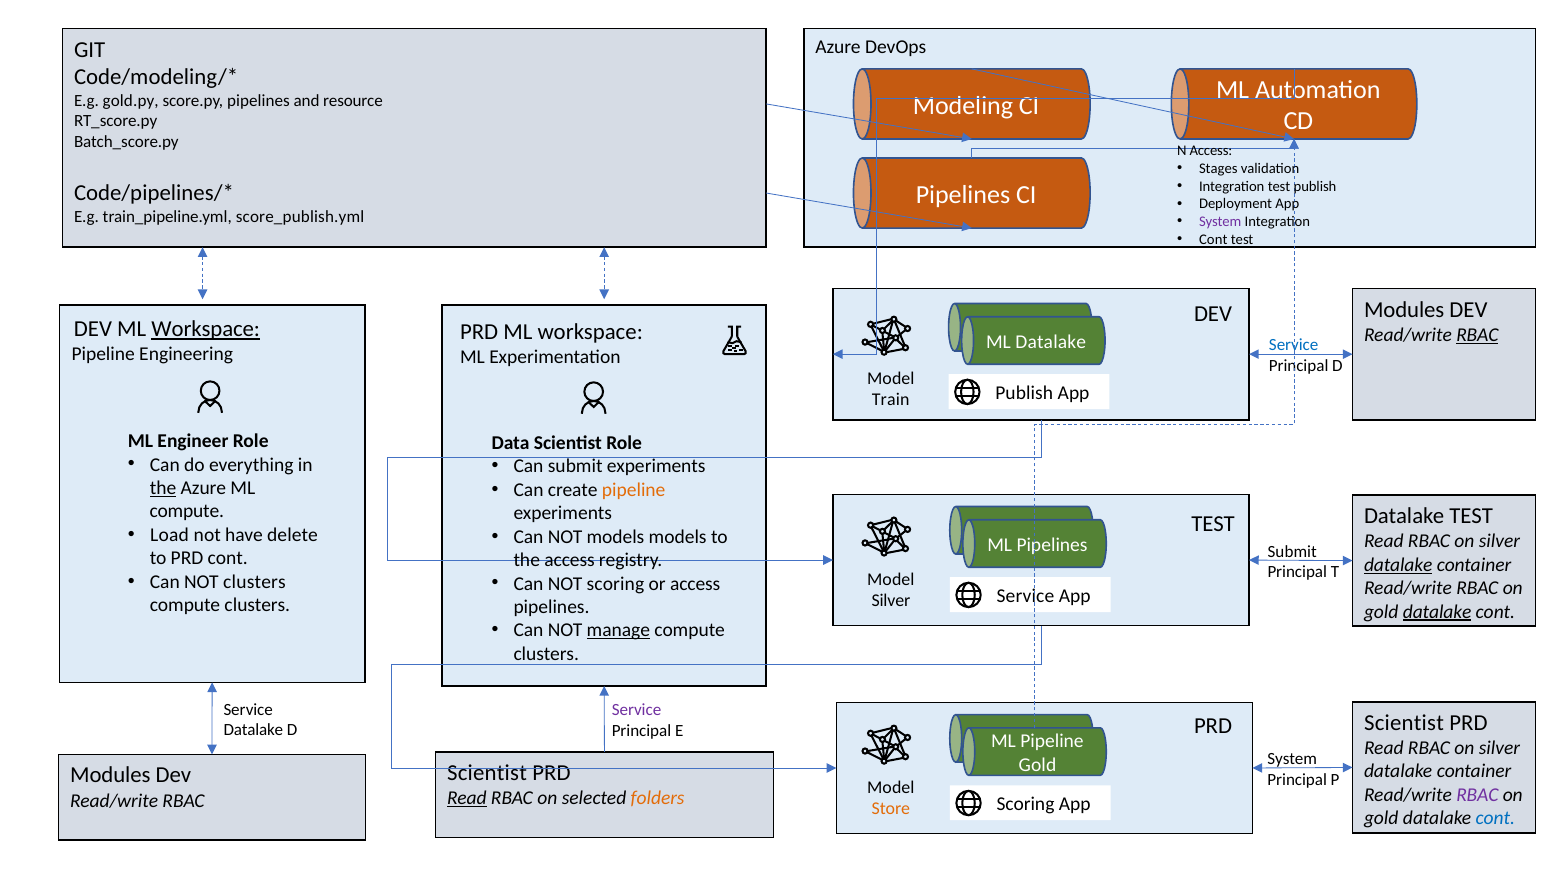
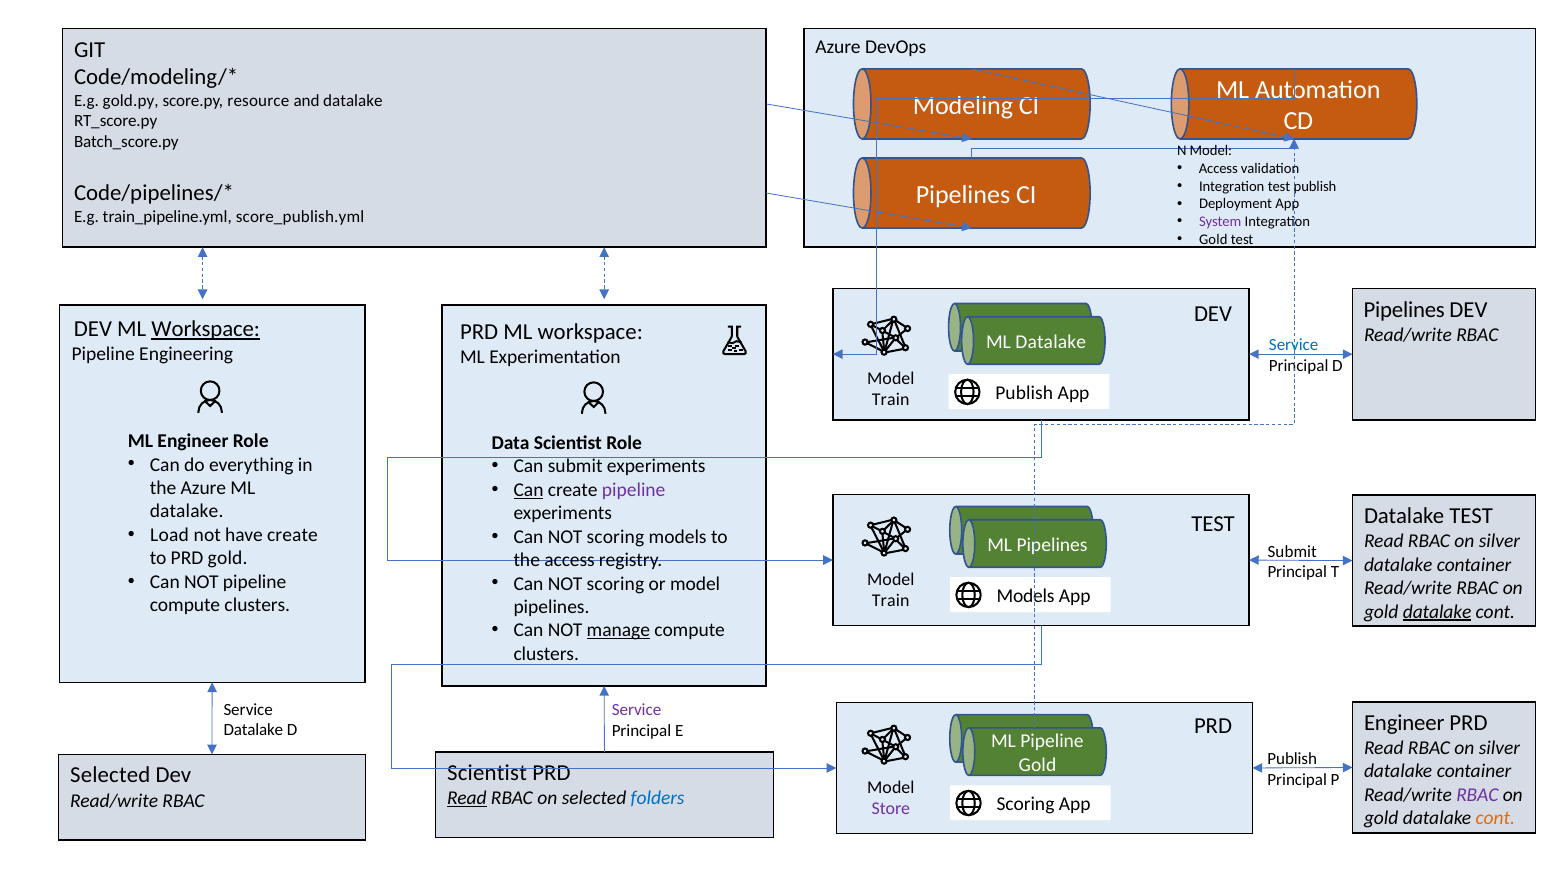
score.py pipelines: pipelines -> resource
and resource: resource -> datalake
N Access: Access -> Model
Stages at (1218, 169): Stages -> Access
Cont at (1213, 239): Cont -> Gold
DEV Modules: Modules -> Pipelines
RBAC at (1477, 335) underline: present -> none
Can at (529, 490) underline: none -> present
pipeline at (634, 490) colour: orange -> purple
the at (163, 488) underline: present -> none
compute at (187, 512): compute -> datalake
have delete: delete -> create
models at (616, 537): models -> scoring
PRD cont: cont -> gold
datalake at (1398, 565) underline: present -> none
NOT clusters: clusters -> pipeline
or access: access -> model
Service at (1025, 596): Service -> Models
Silver at (891, 601): Silver -> Train
Scientist at (1404, 723): Scientist -> Engineer
System at (1292, 759): System -> Publish
Modules at (110, 776): Modules -> Selected
folders colour: orange -> blue
Store colour: orange -> purple
cont at (1495, 819) colour: blue -> orange
